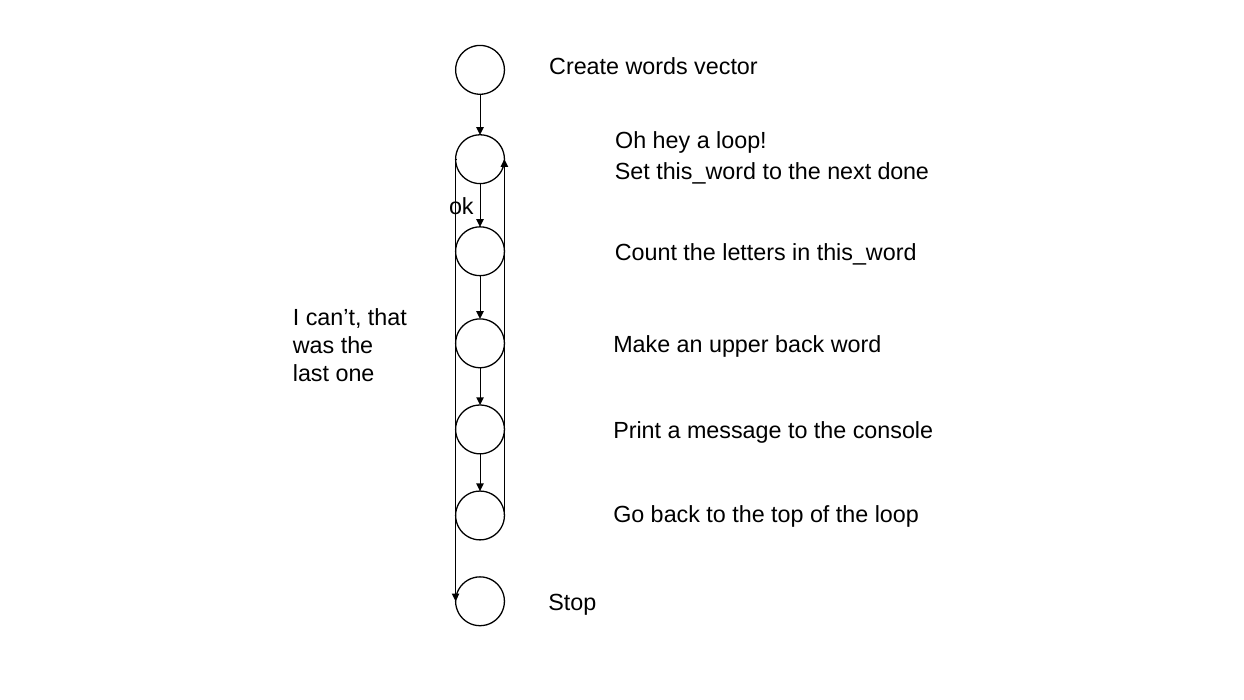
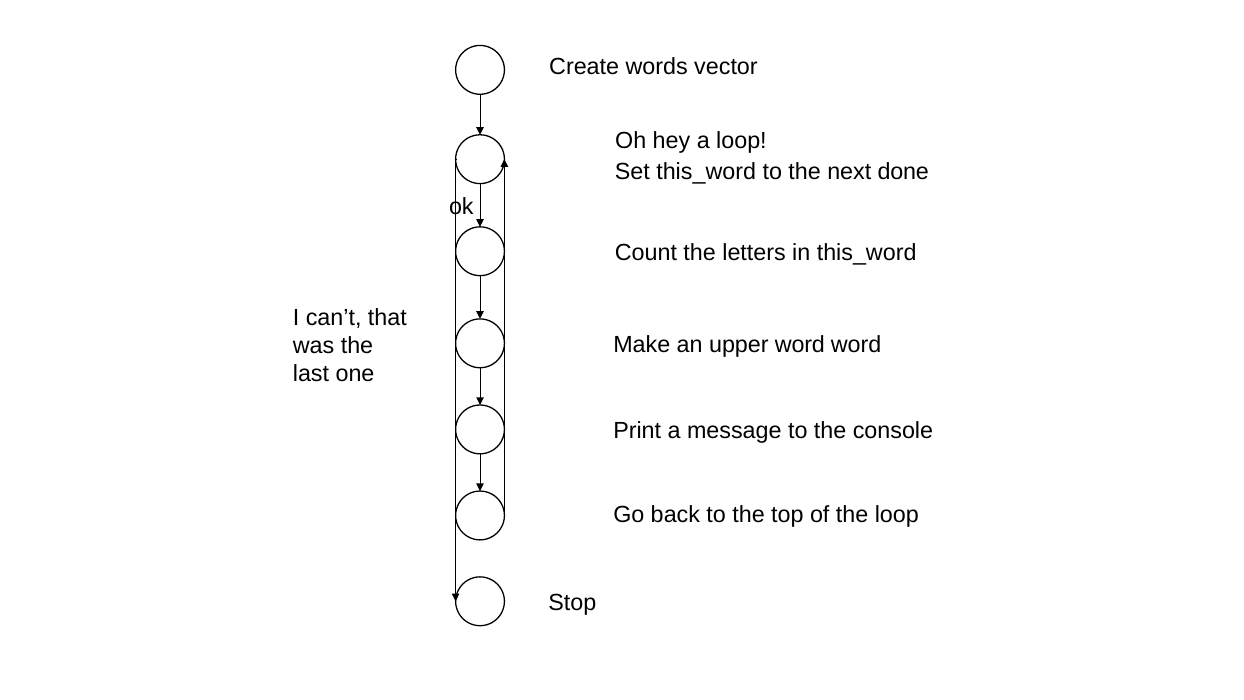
upper back: back -> word
